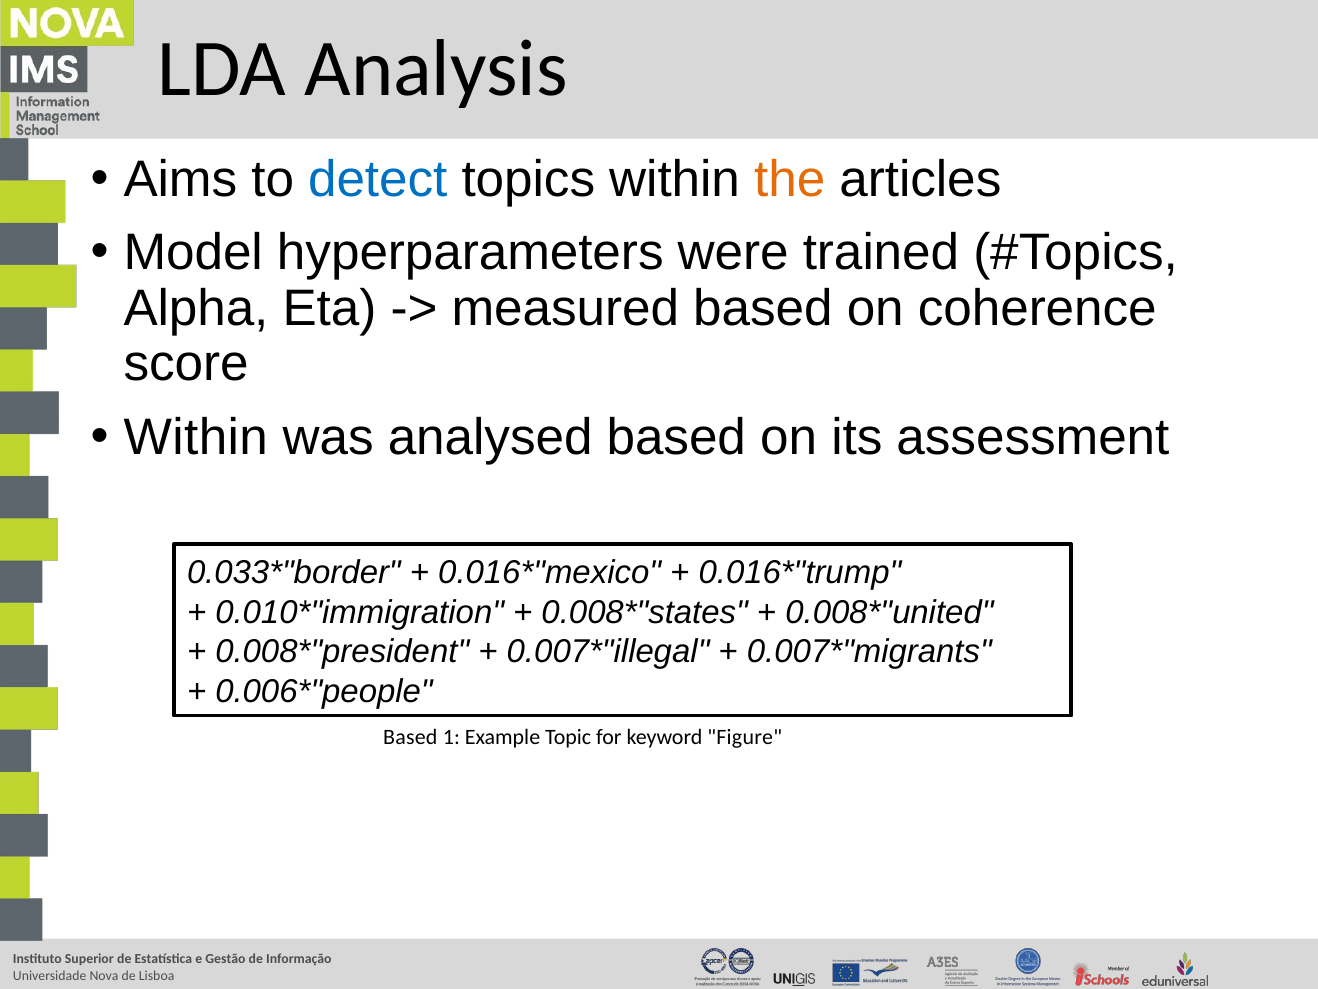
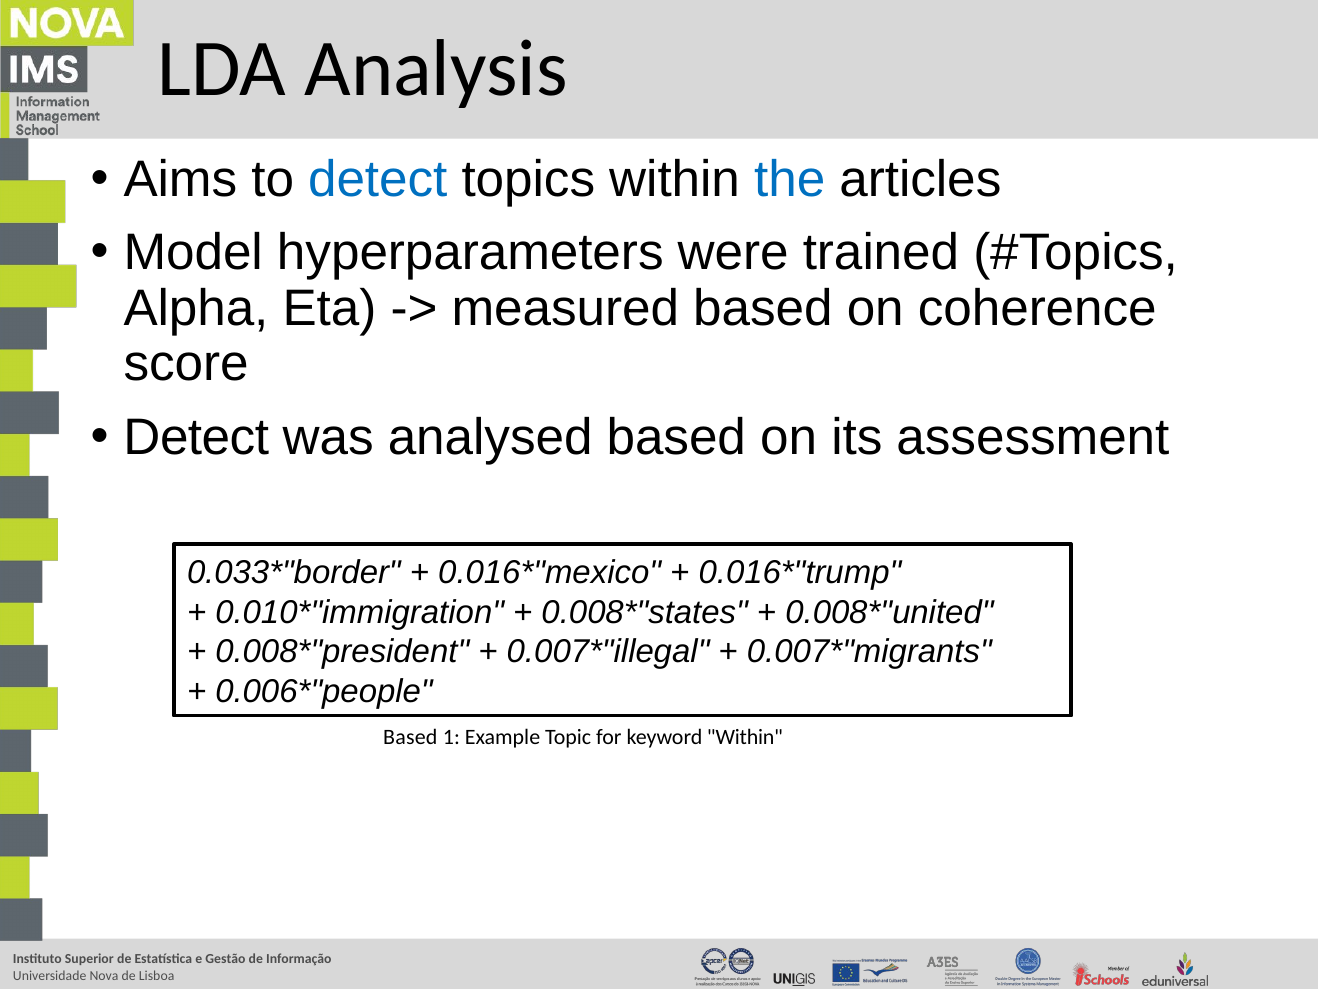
the colour: orange -> blue
Within at (196, 437): Within -> Detect
keyword Figure: Figure -> Within
